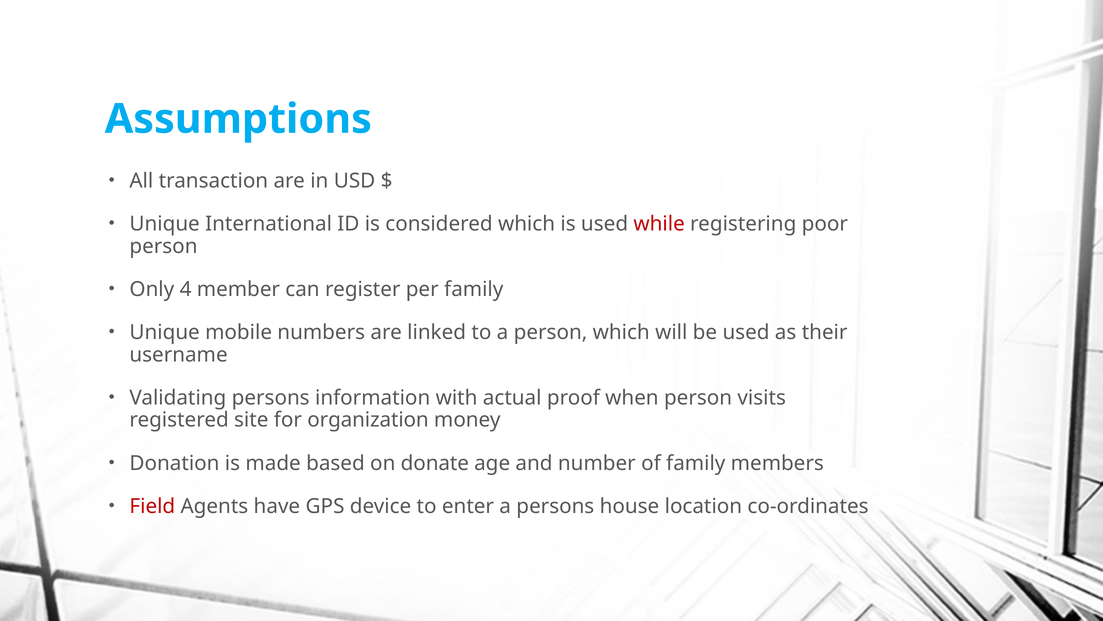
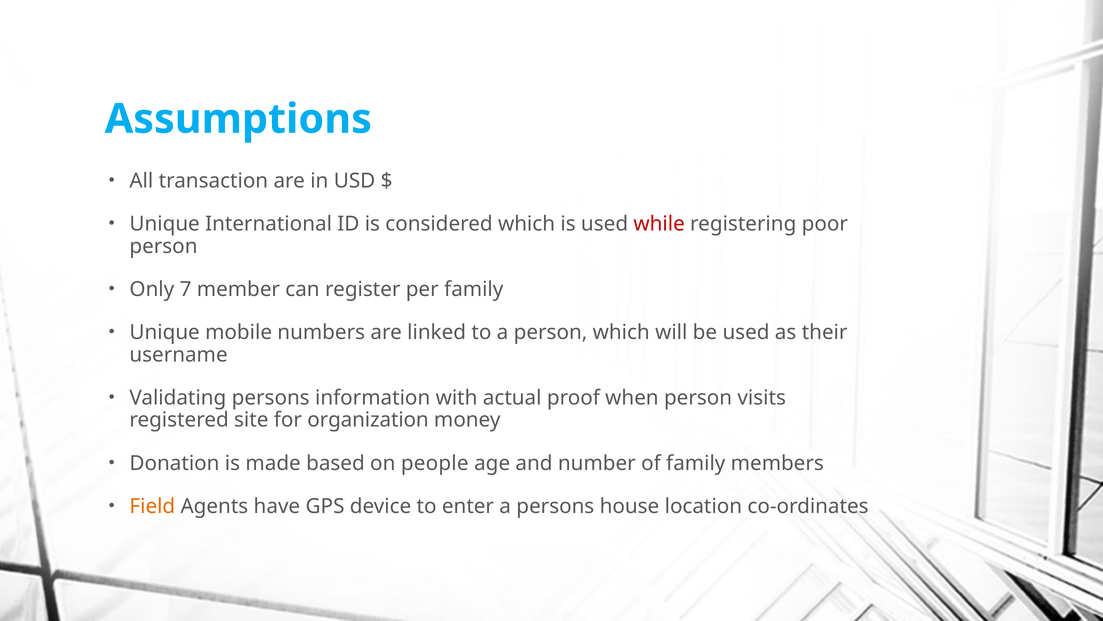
4: 4 -> 7
donate: donate -> people
Field colour: red -> orange
